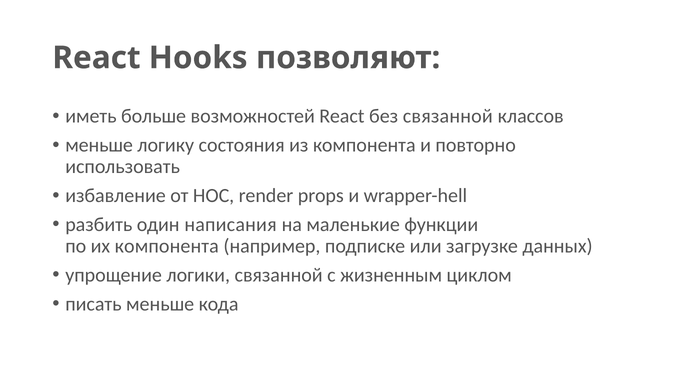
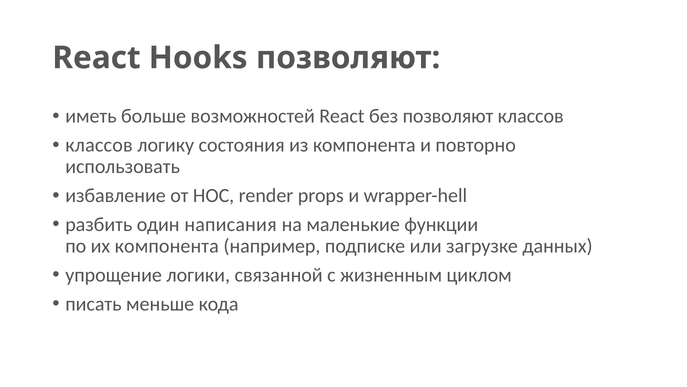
без связанной: связанной -> позволяют
меньше at (99, 145): меньше -> классов
